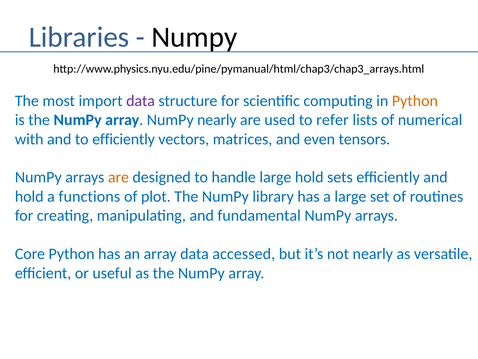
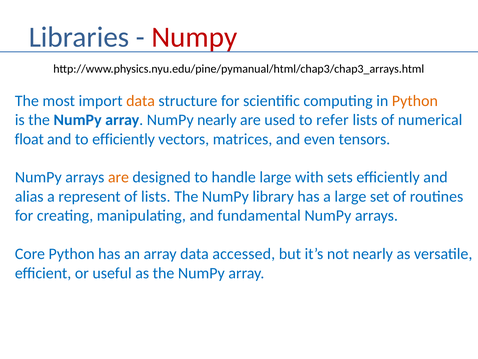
Numpy at (194, 37) colour: black -> red
data at (141, 101) colour: purple -> orange
with: with -> float
large hold: hold -> with
hold at (29, 196): hold -> alias
functions: functions -> represent
of plot: plot -> lists
